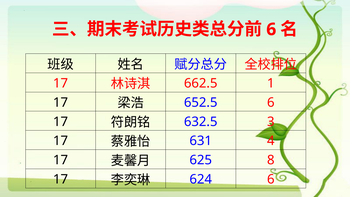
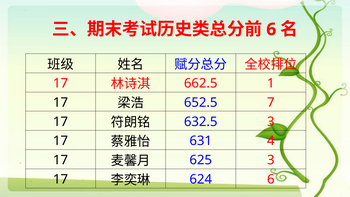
652.5 6: 6 -> 7
625 8: 8 -> 3
